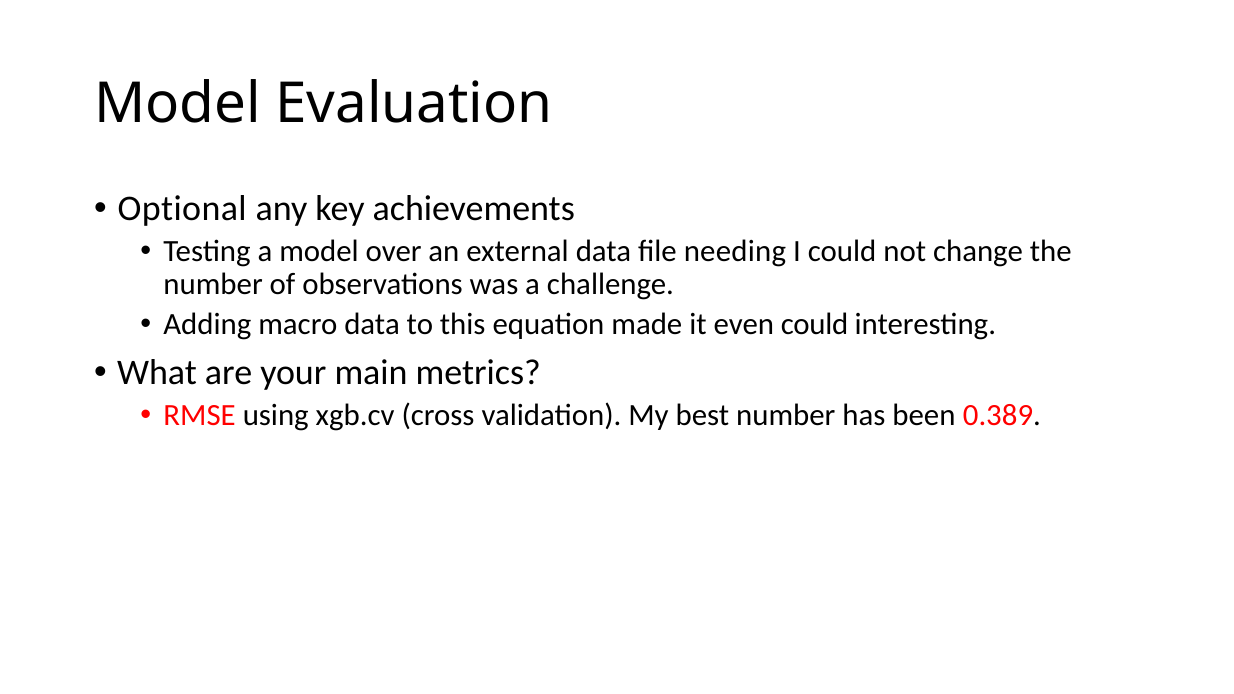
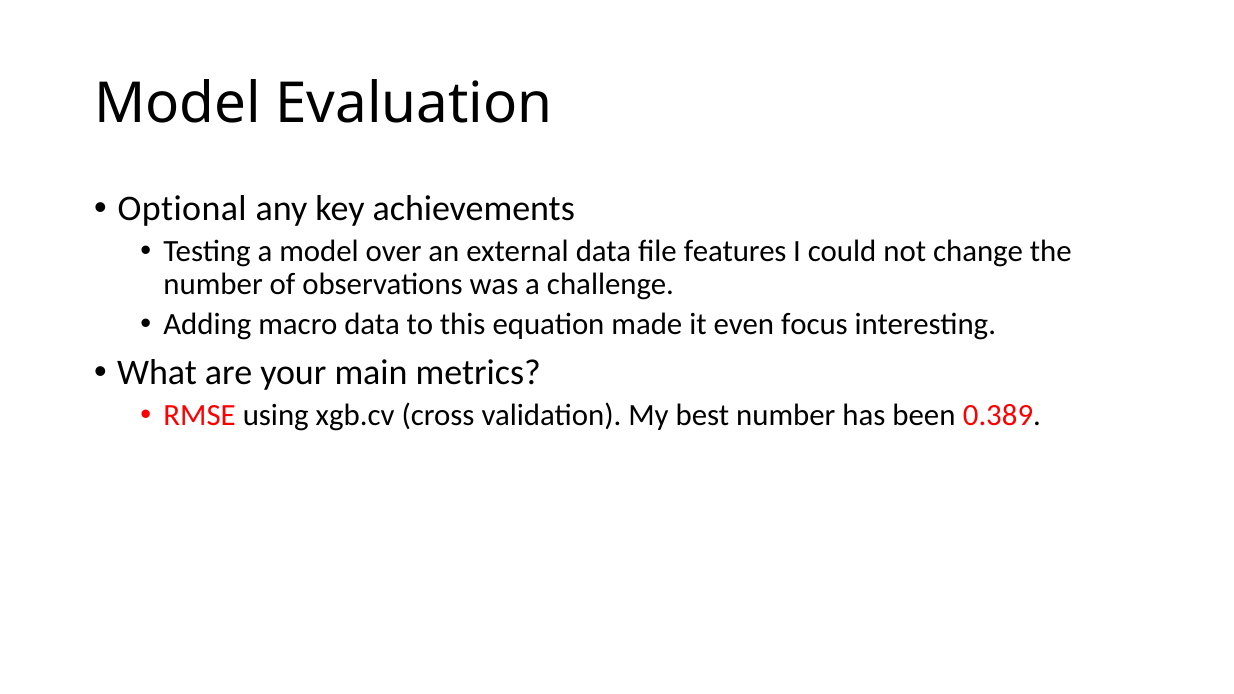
needing: needing -> features
even could: could -> focus
